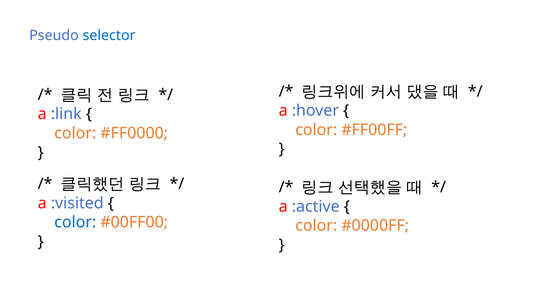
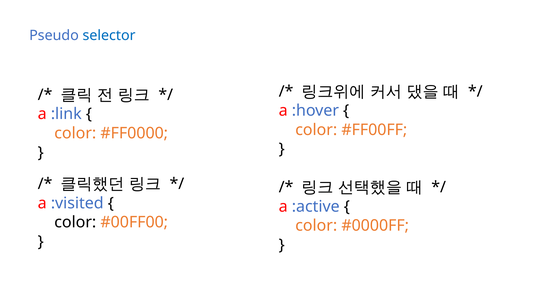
color at (75, 222) colour: blue -> black
